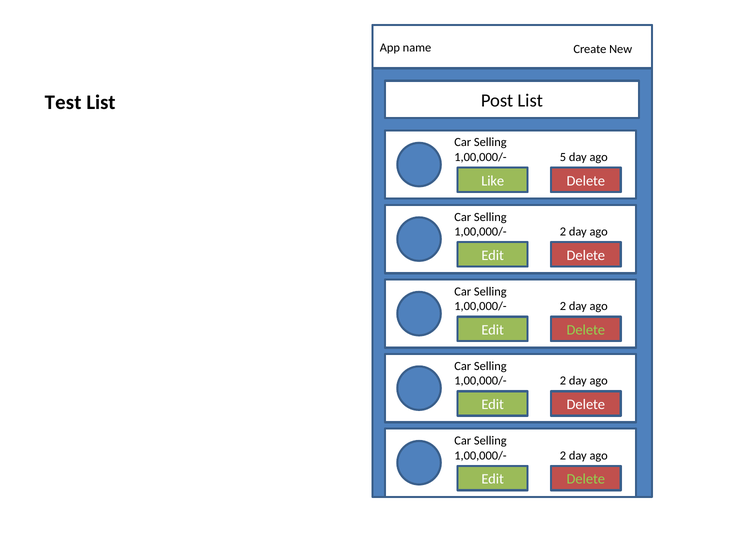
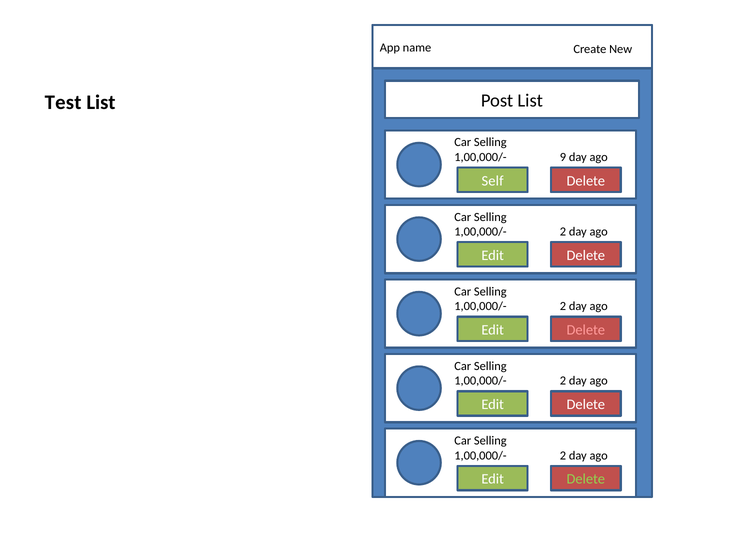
5: 5 -> 9
Like: Like -> Self
Delete at (586, 330) colour: light green -> pink
